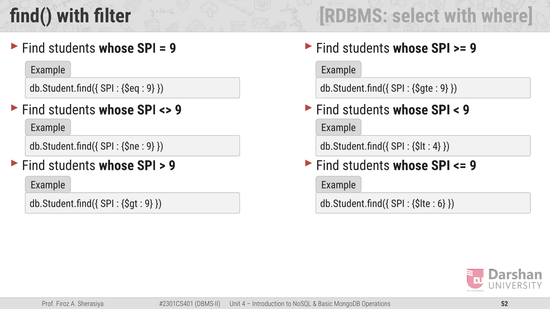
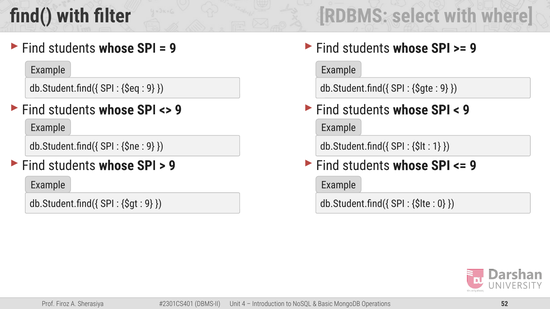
4 at (437, 147): 4 -> 1
6: 6 -> 0
